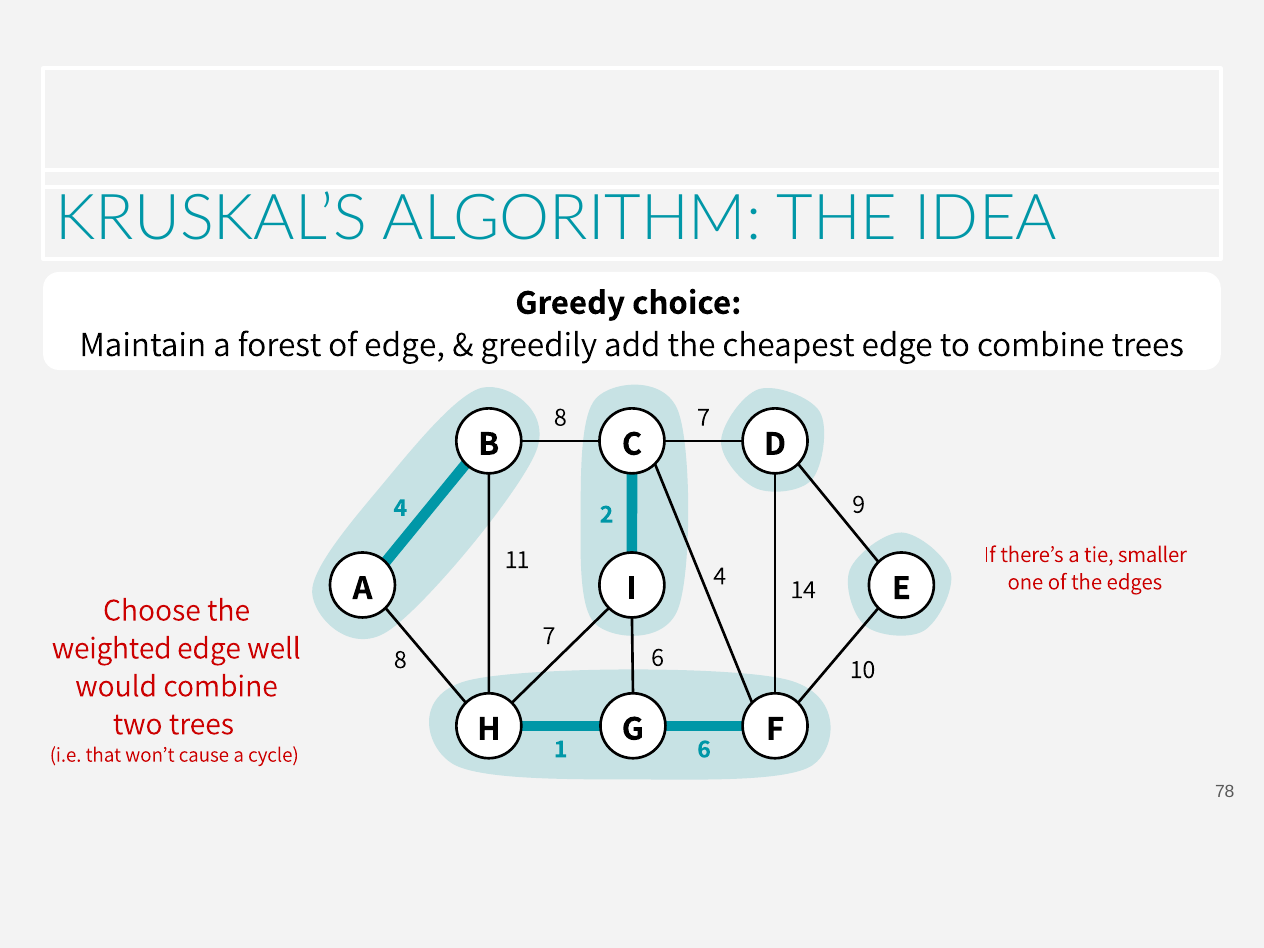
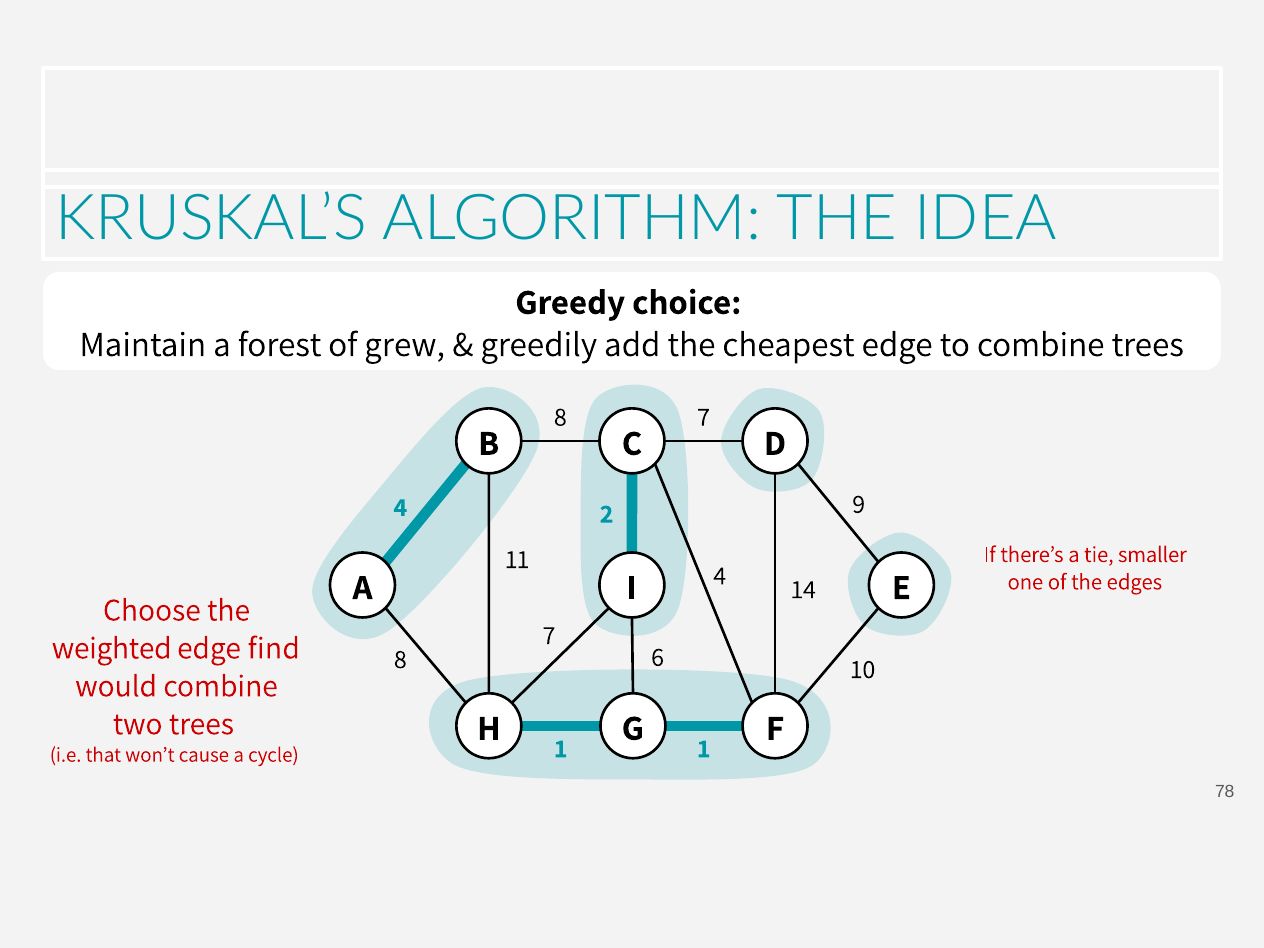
of edge: edge -> grew
well: well -> find
1 6: 6 -> 1
